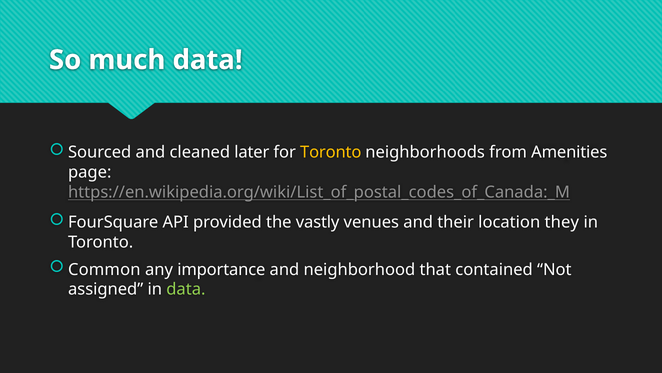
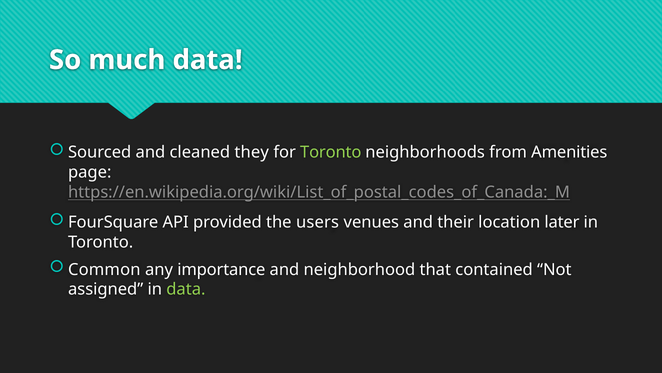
later: later -> they
Toronto at (331, 152) colour: yellow -> light green
vastly: vastly -> users
they: they -> later
